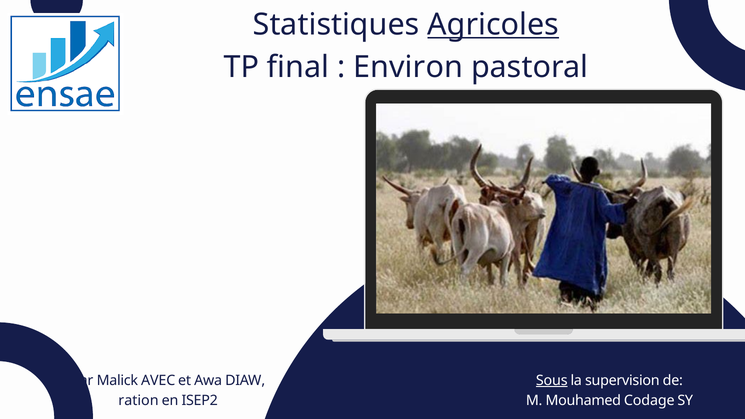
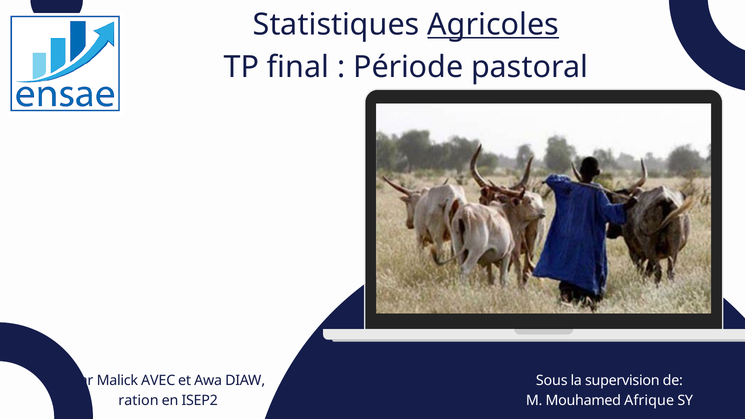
Environ: Environ -> Période
Sous underline: present -> none
Codage: Codage -> Afrique
